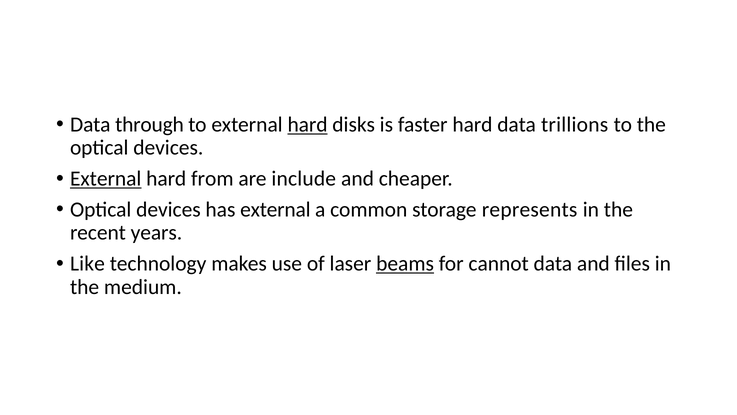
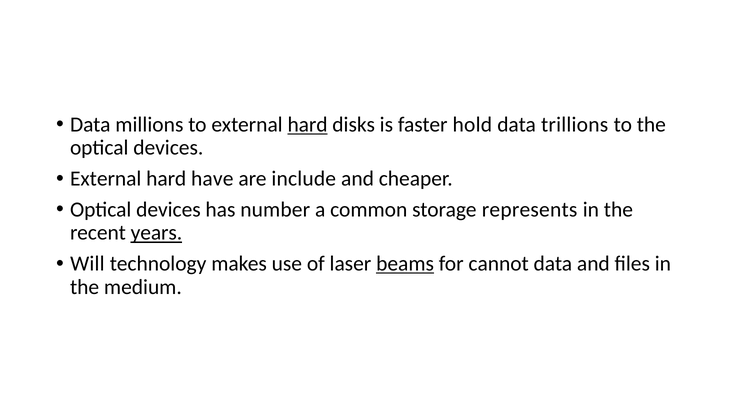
through: through -> millions
faster hard: hard -> hold
External at (106, 179) underline: present -> none
from: from -> have
has external: external -> number
years underline: none -> present
Like: Like -> Will
